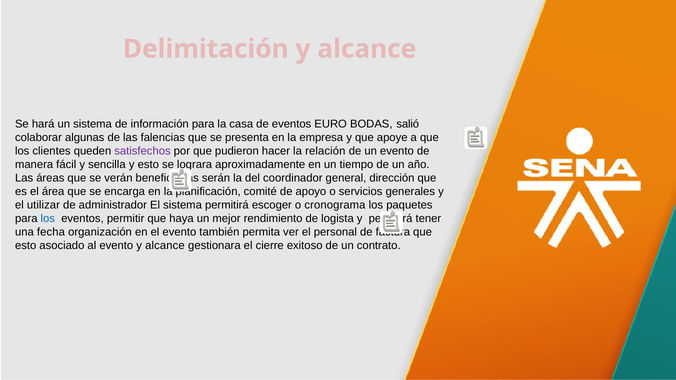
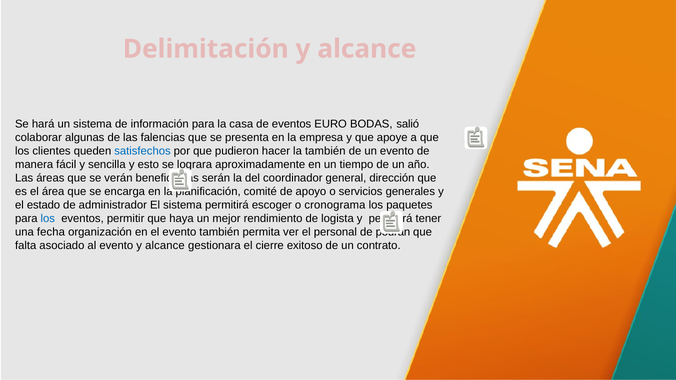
satisfechos colour: purple -> blue
la relación: relación -> también
utilizar: utilizar -> estado
factura: factura -> podrán
esto at (26, 246): esto -> falta
